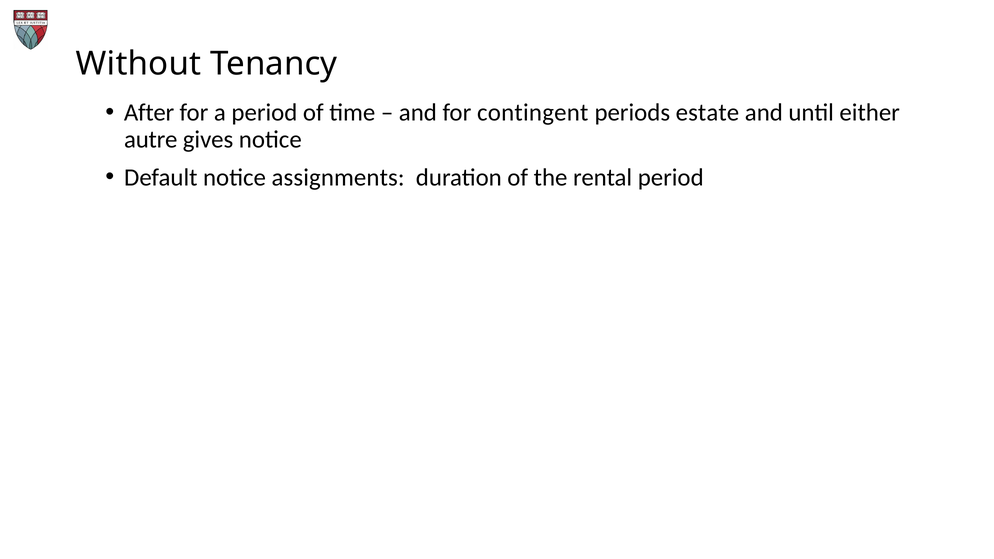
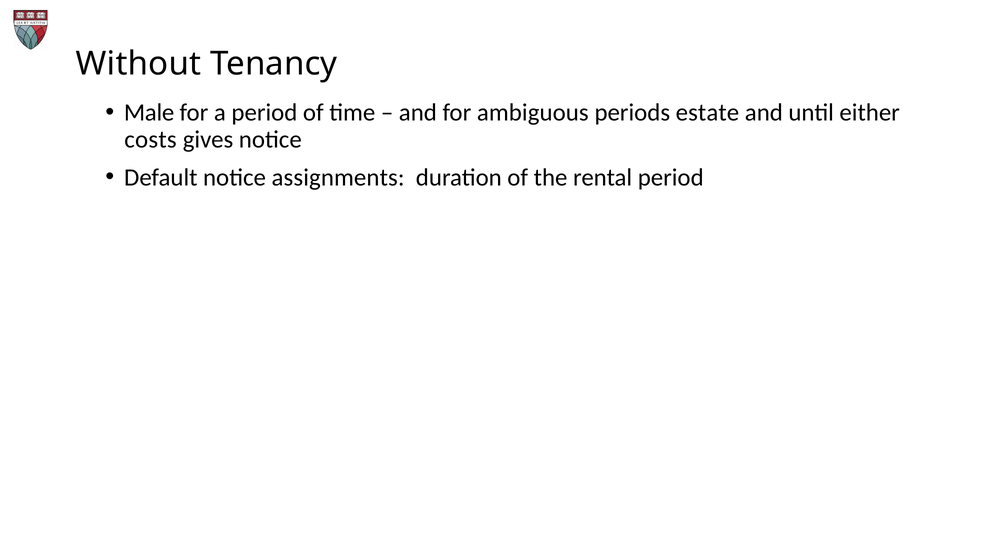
After: After -> Male
contingent: contingent -> ambiguous
autre: autre -> costs
